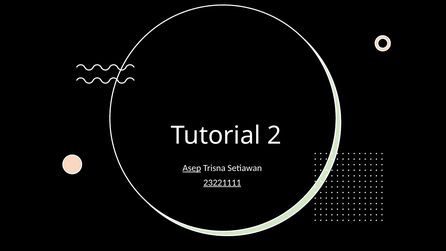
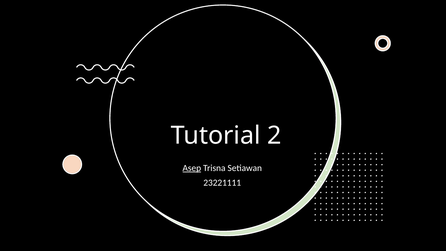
23221111 underline: present -> none
